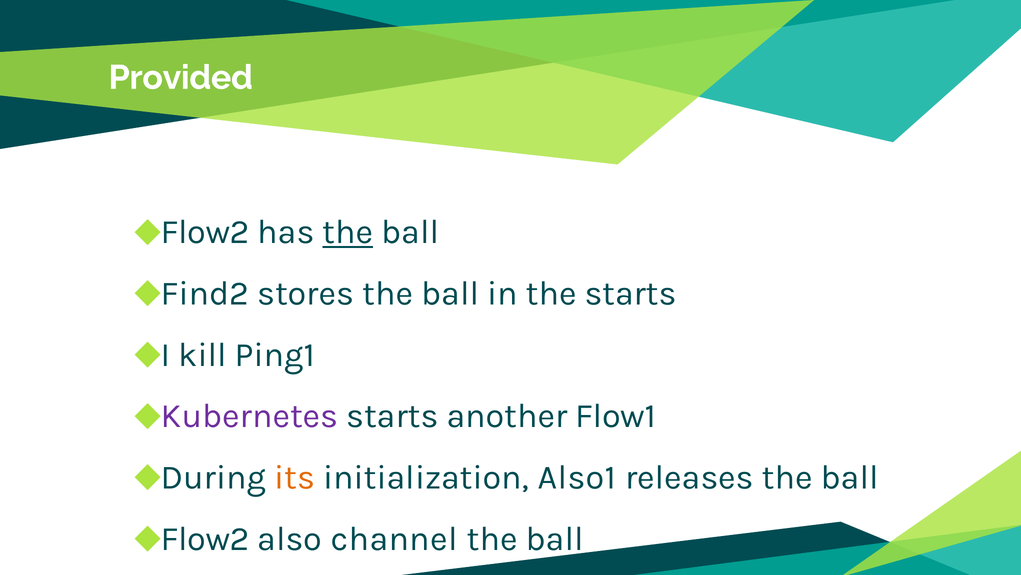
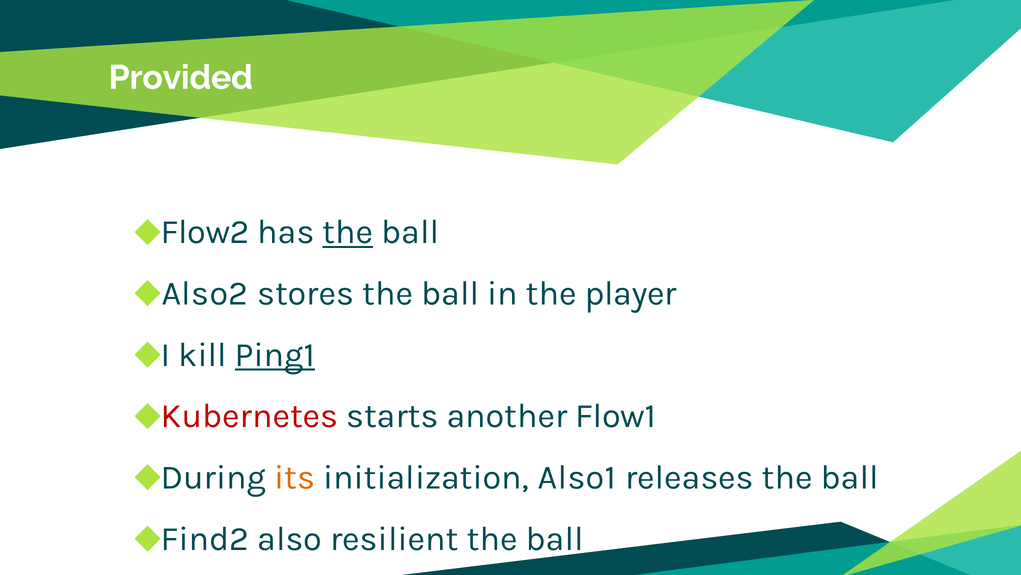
Find2: Find2 -> Also2
the starts: starts -> player
Ping1 underline: none -> present
Kubernetes colour: purple -> red
Flow2 at (205, 538): Flow2 -> Find2
channel: channel -> resilient
